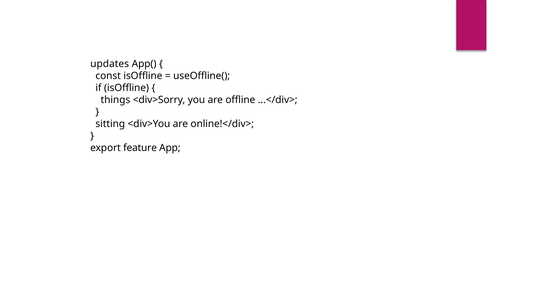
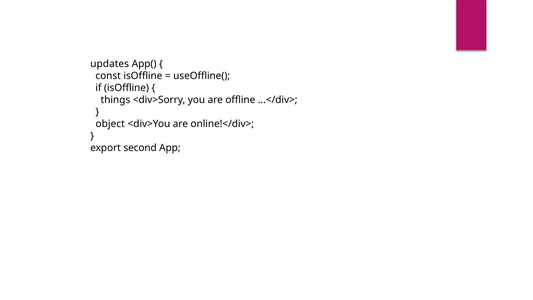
sitting: sitting -> object
feature: feature -> second
